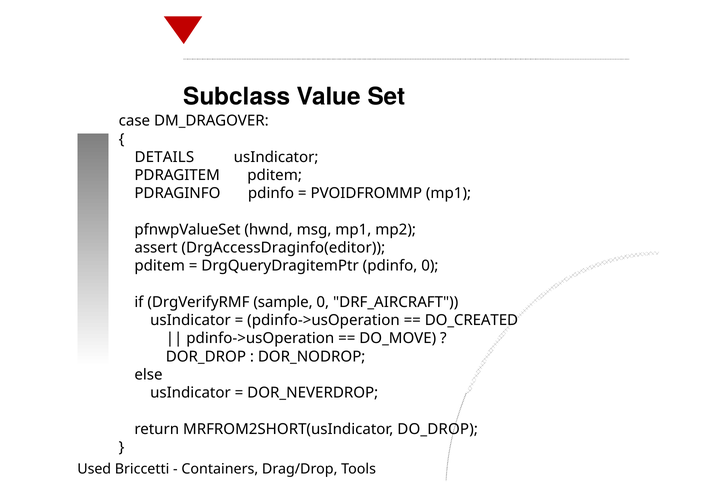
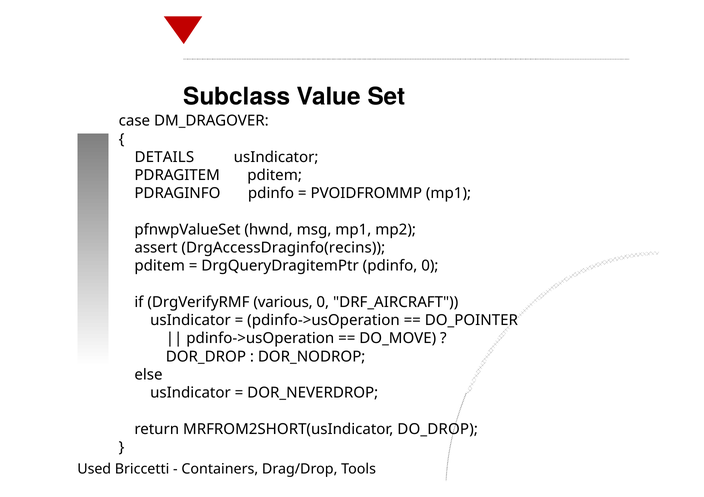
DrgAccessDraginfo(editor: DrgAccessDraginfo(editor -> DrgAccessDraginfo(recins
sample: sample -> various
DO_CREATED: DO_CREATED -> DO_POINTER
